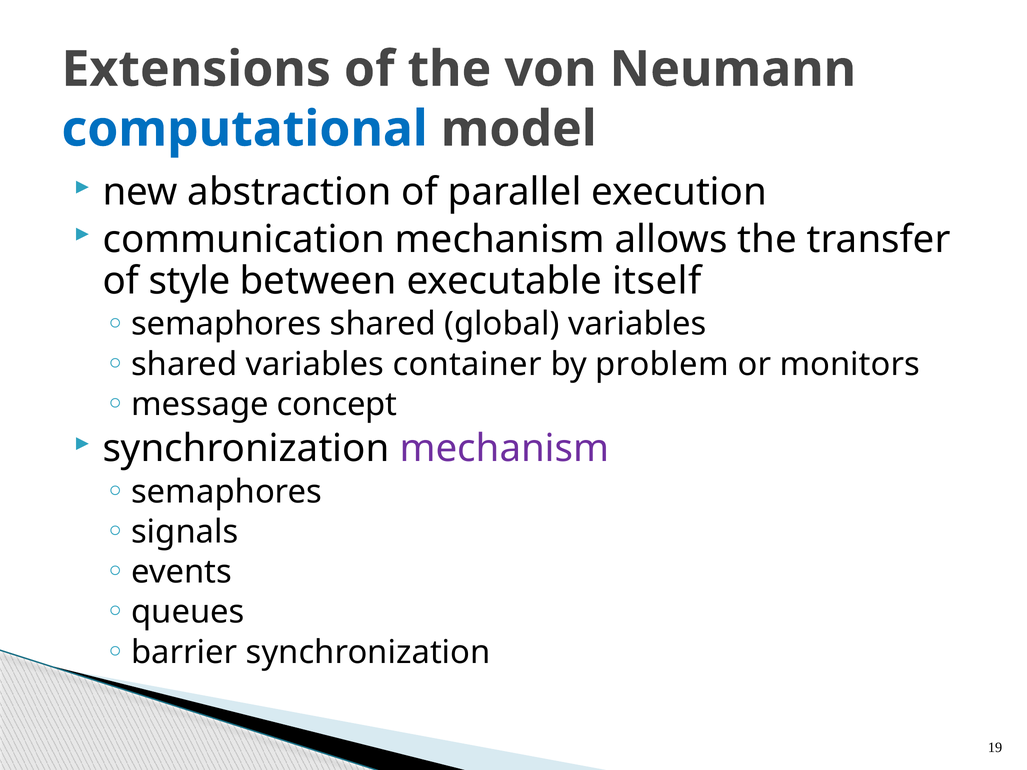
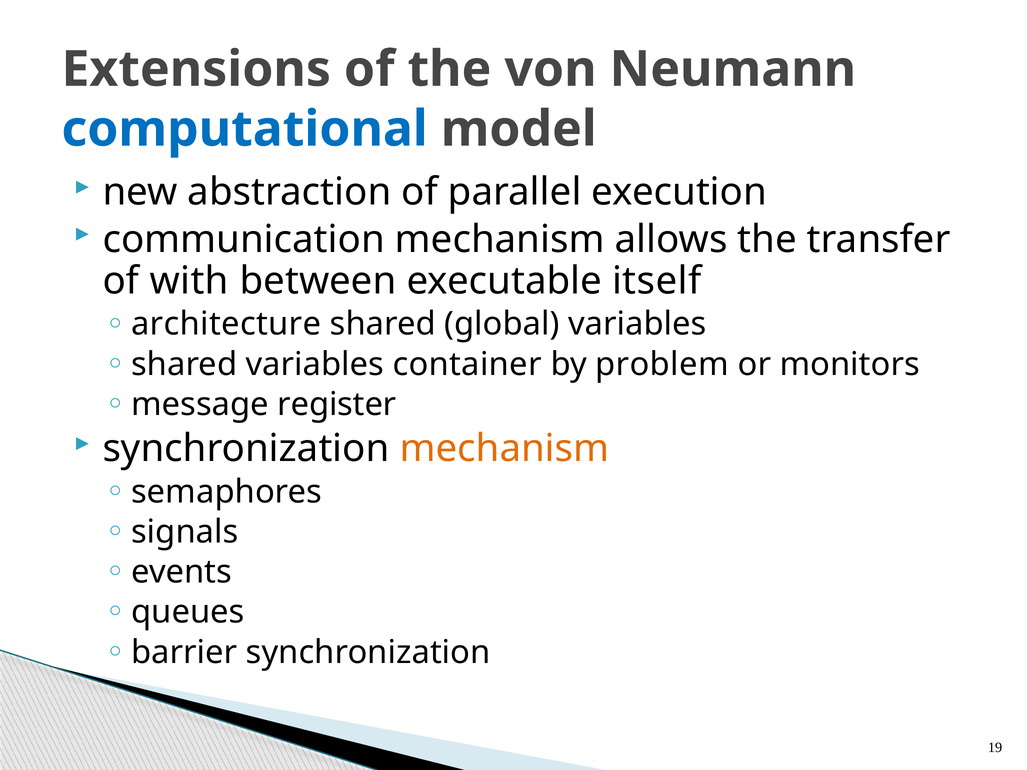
style: style -> with
semaphores at (226, 324): semaphores -> architecture
concept: concept -> register
mechanism at (504, 449) colour: purple -> orange
